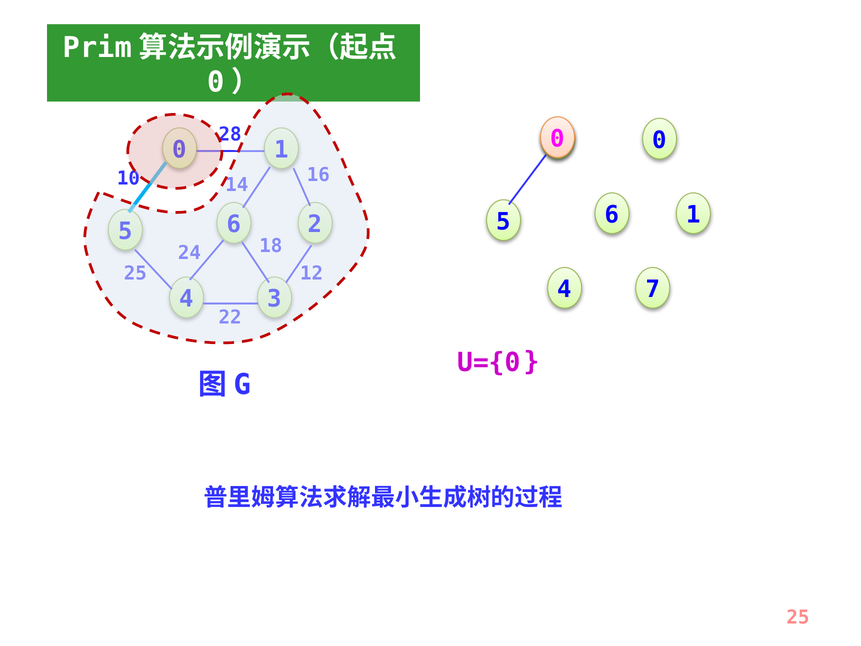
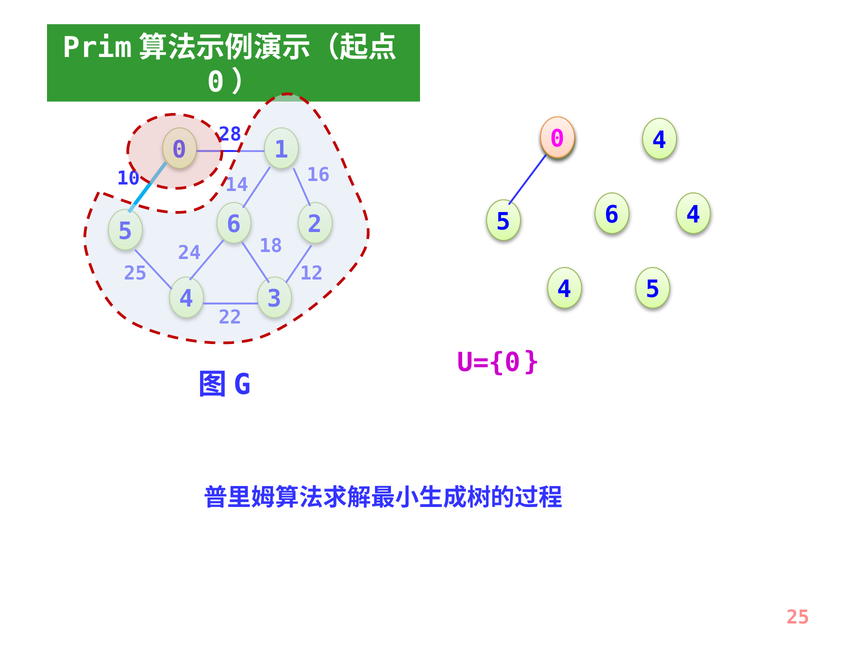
0 at (660, 140): 0 -> 4
6 1: 1 -> 4
7 at (653, 289): 7 -> 5
